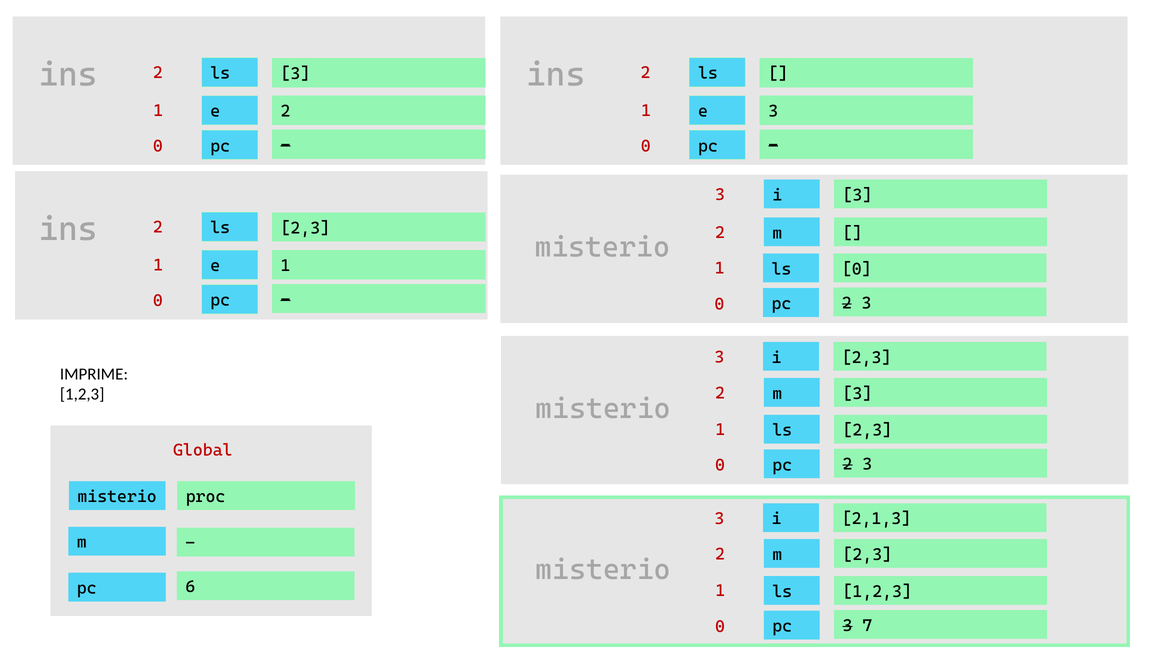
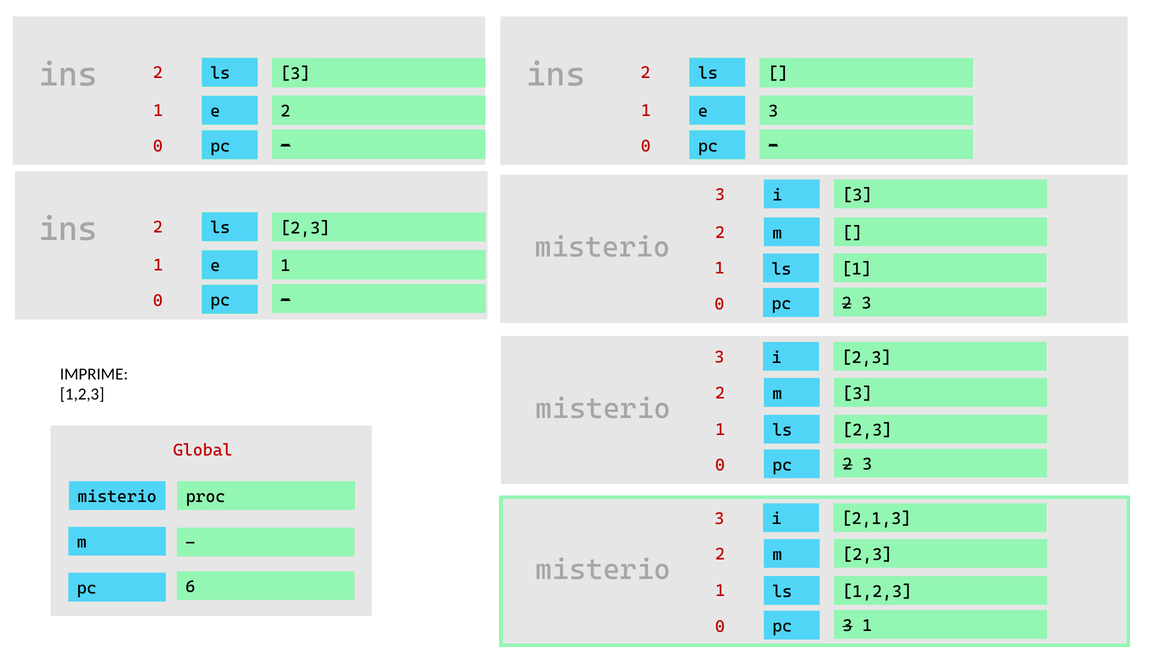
0 at (857, 269): 0 -> 1
3 7: 7 -> 1
